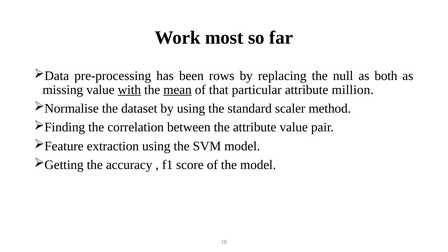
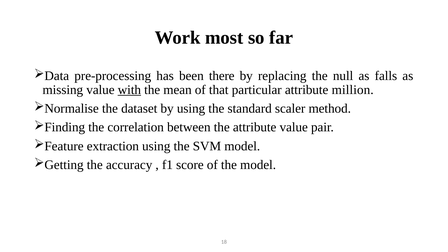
rows: rows -> there
both: both -> falls
mean underline: present -> none
